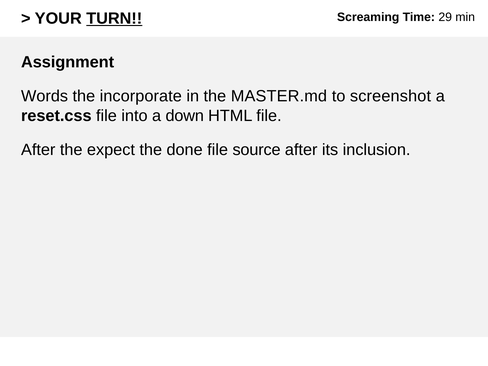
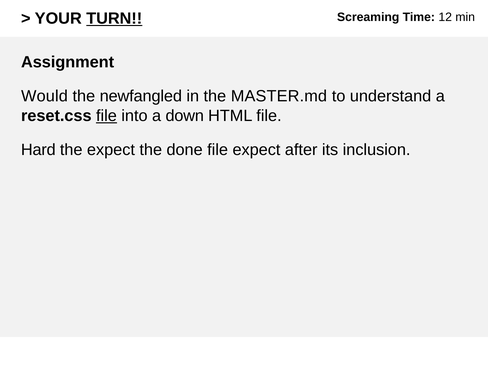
29: 29 -> 12
Words: Words -> Would
incorporate: incorporate -> newfangled
screenshot: screenshot -> understand
file at (106, 116) underline: none -> present
After at (38, 150): After -> Hard
file source: source -> expect
